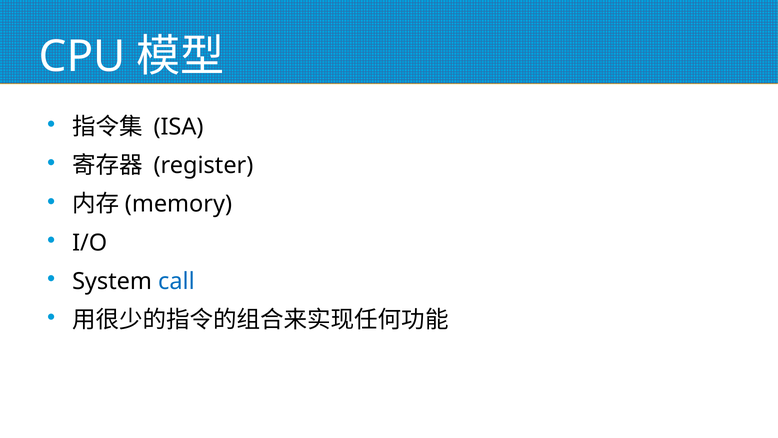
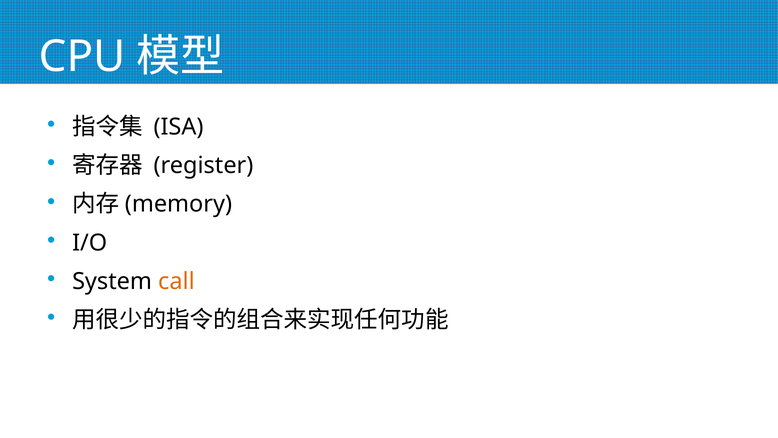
call colour: blue -> orange
